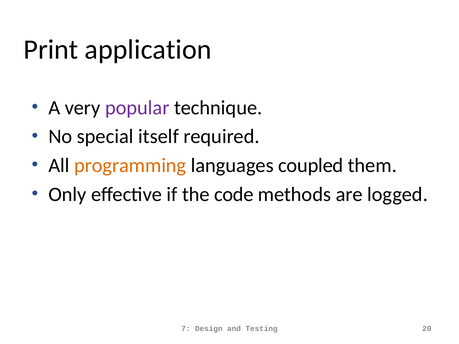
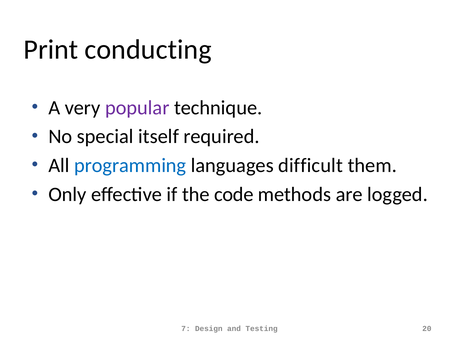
application: application -> conducting
programming colour: orange -> blue
coupled: coupled -> difficult
